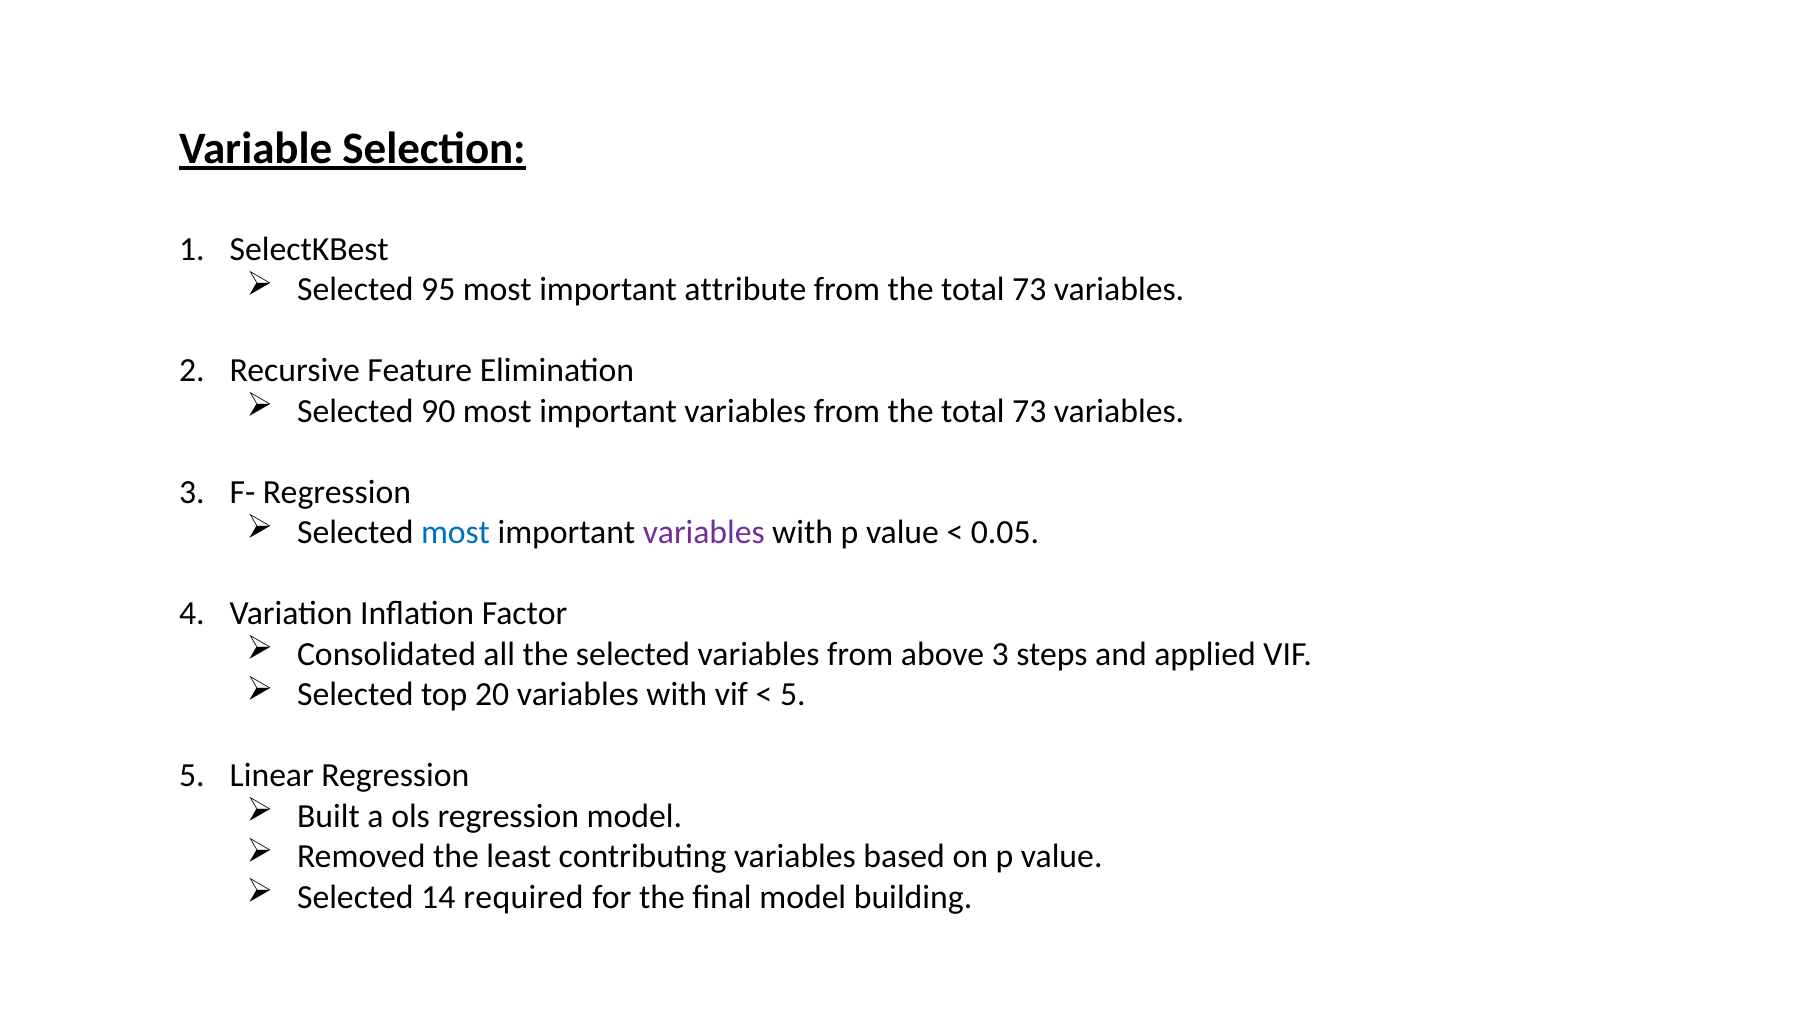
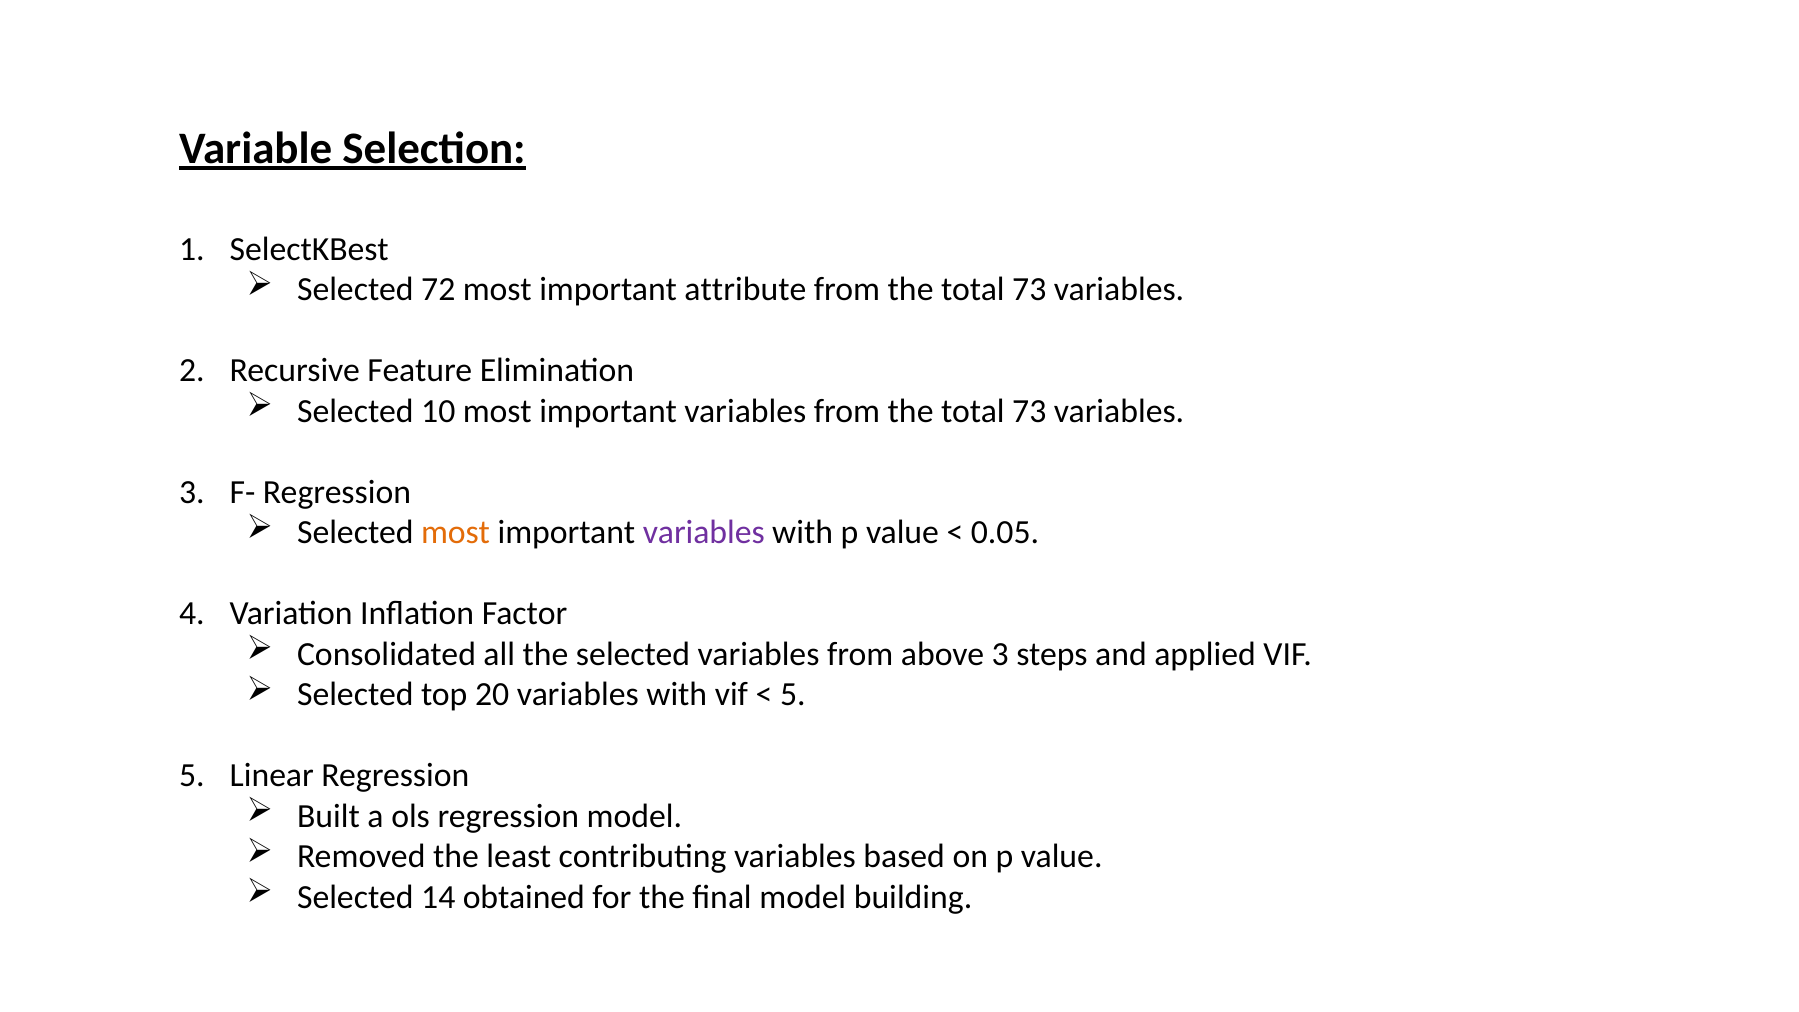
95: 95 -> 72
90: 90 -> 10
most at (456, 533) colour: blue -> orange
required: required -> obtained
